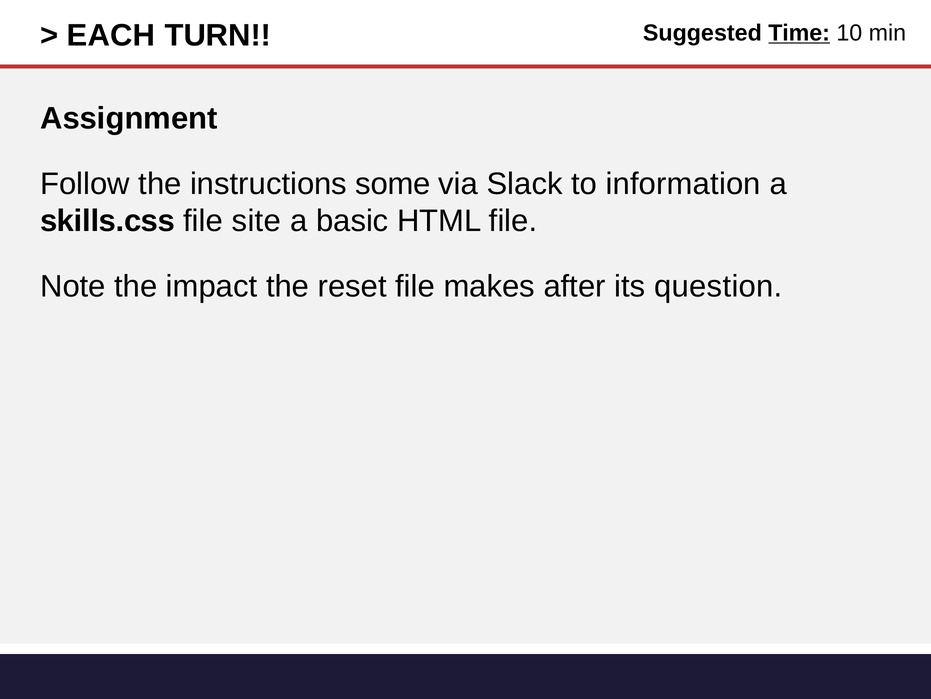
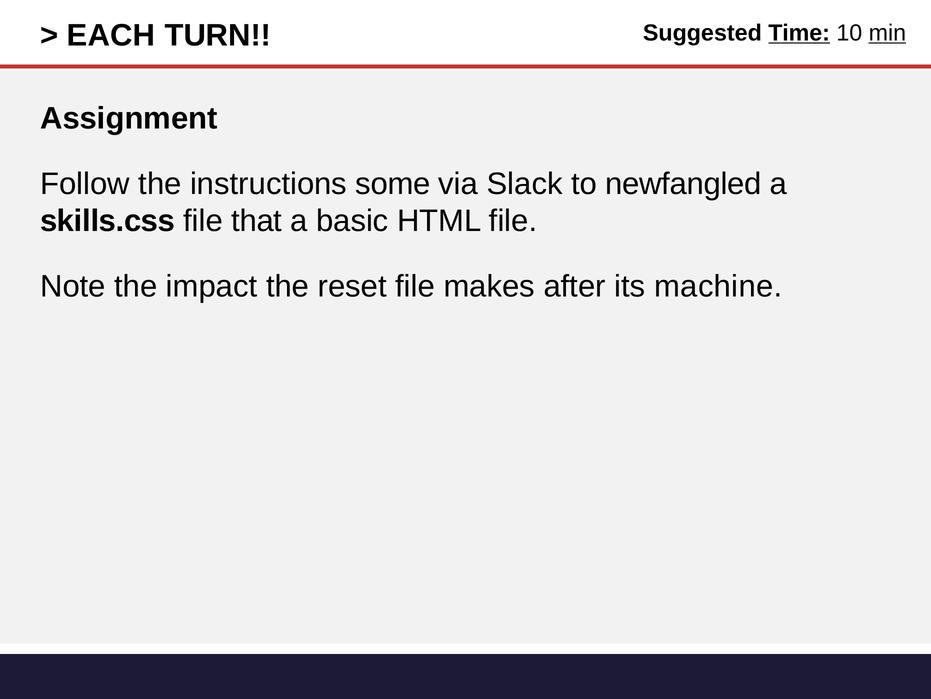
min underline: none -> present
information: information -> newfangled
site: site -> that
question: question -> machine
